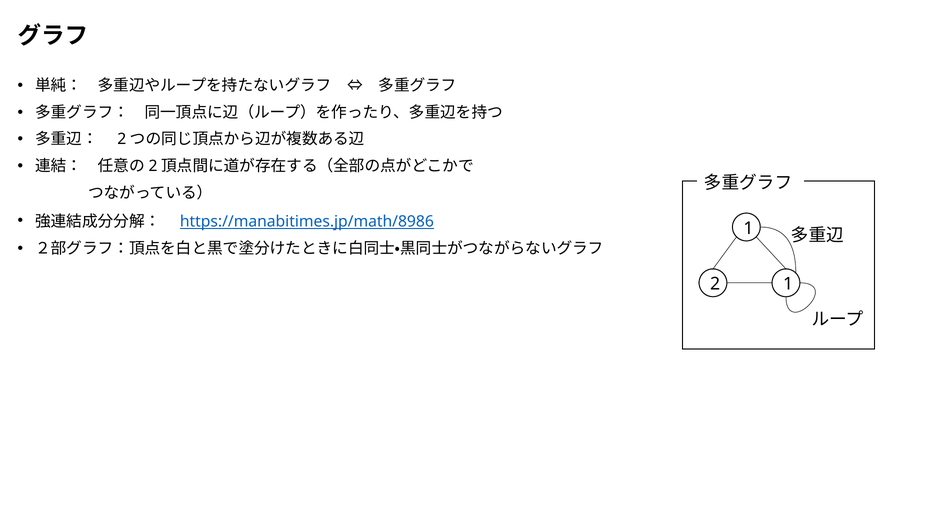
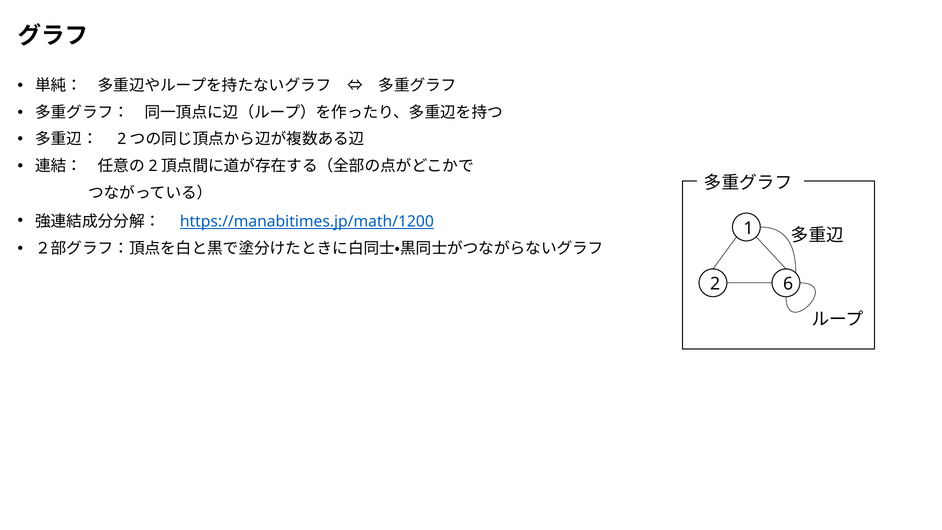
https://manabitimes.jp/math/8986: https://manabitimes.jp/math/8986 -> https://manabitimes.jp/math/1200
2 1: 1 -> 6
